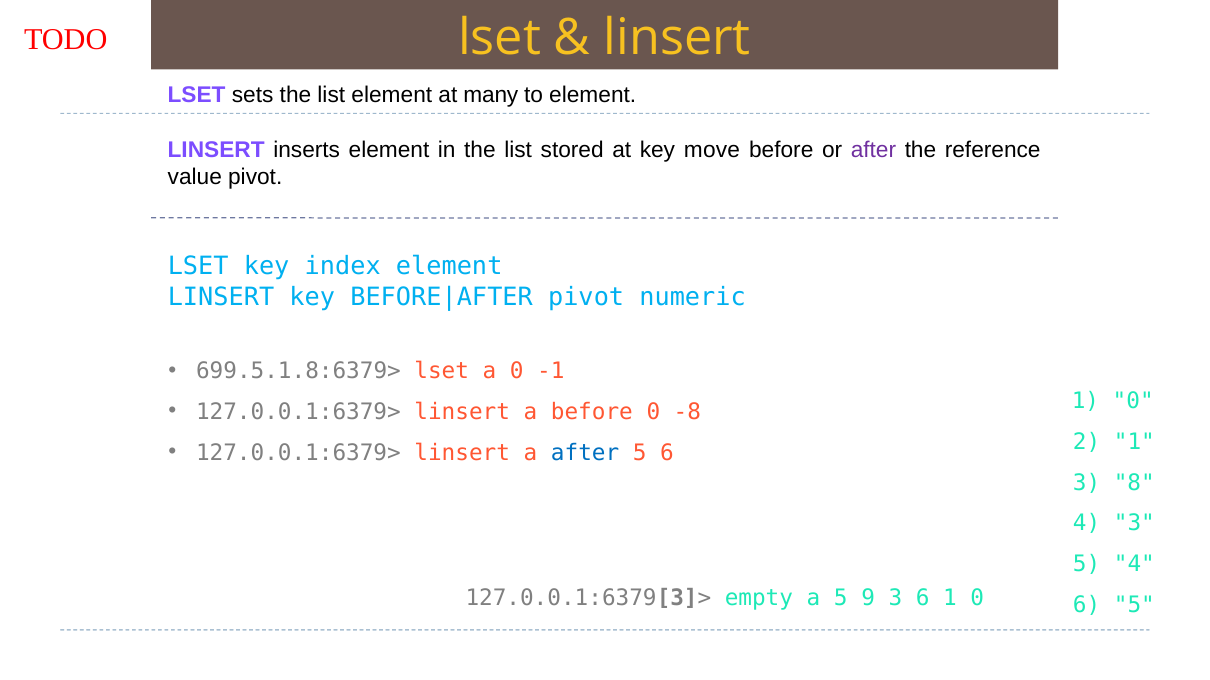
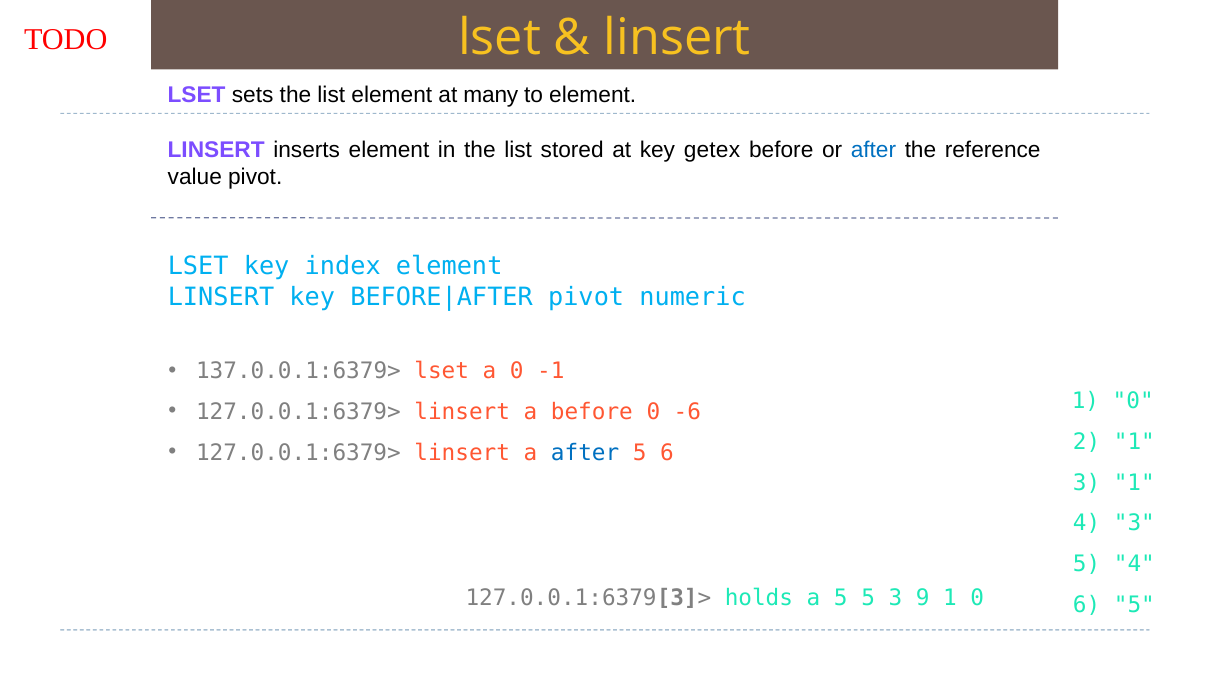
move: move -> getex
after at (873, 150) colour: purple -> blue
699.5.1.8:6379>: 699.5.1.8:6379> -> 137.0.0.1:6379>
-8: -8 -> -6
3 8: 8 -> 1
empty: empty -> holds
5 9: 9 -> 5
3 6: 6 -> 9
